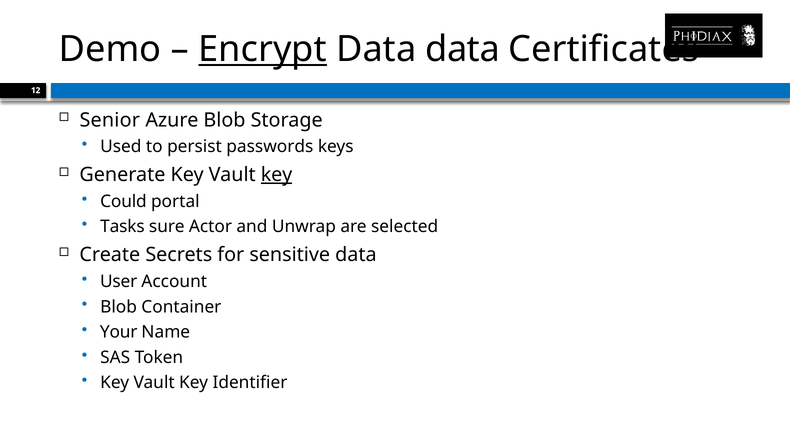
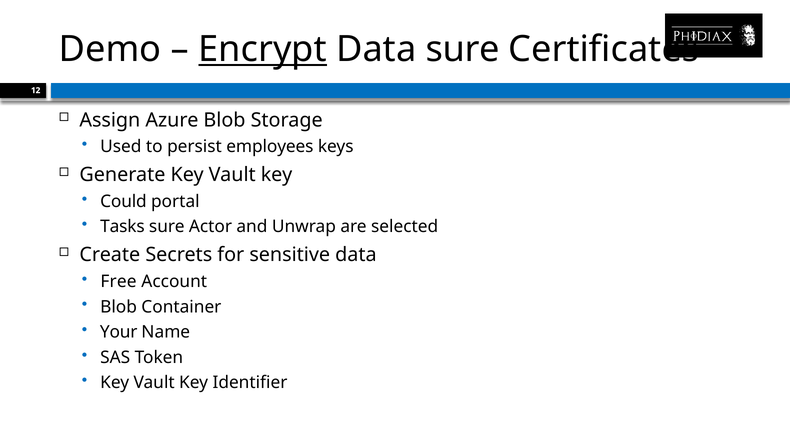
Data data: data -> sure
Senior: Senior -> Assign
passwords: passwords -> employees
key at (277, 175) underline: present -> none
User: User -> Free
